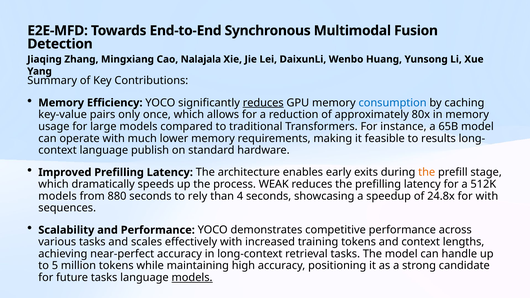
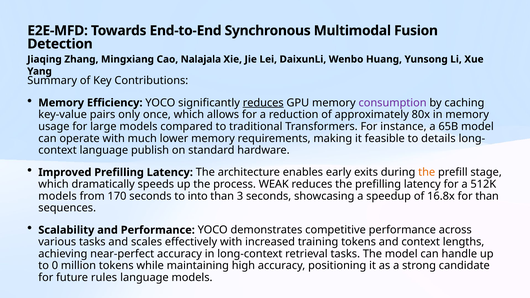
consumption colour: blue -> purple
results: results -> details
880: 880 -> 170
rely: rely -> into
4: 4 -> 3
24.8x: 24.8x -> 16.8x
for with: with -> than
5: 5 -> 0
future tasks: tasks -> rules
models at (192, 278) underline: present -> none
